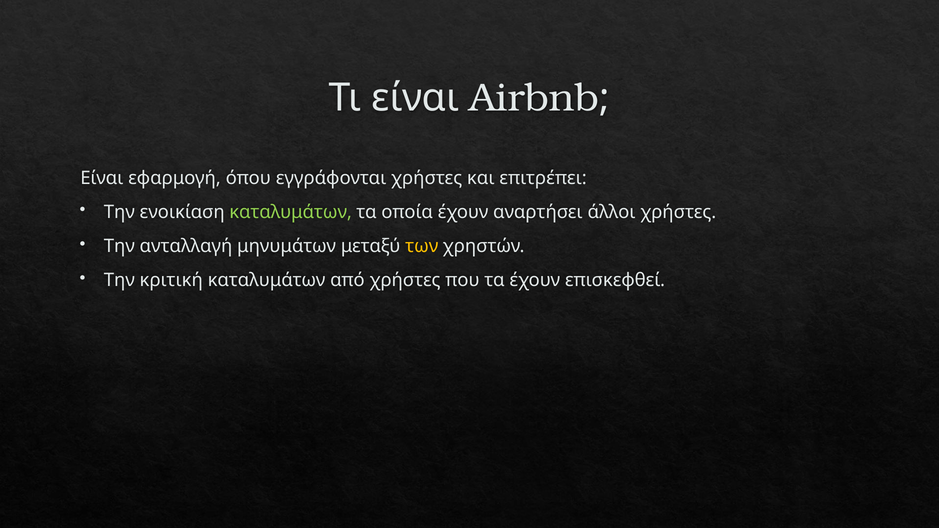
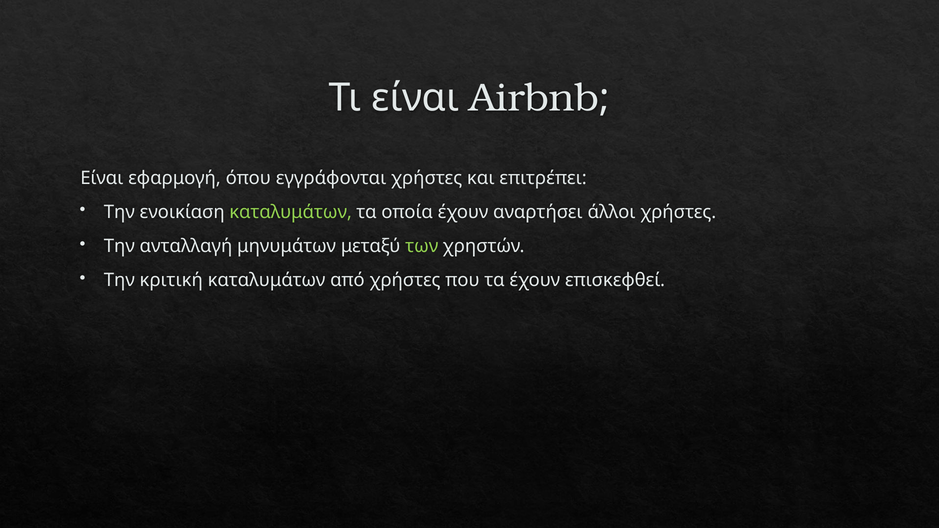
των colour: yellow -> light green
